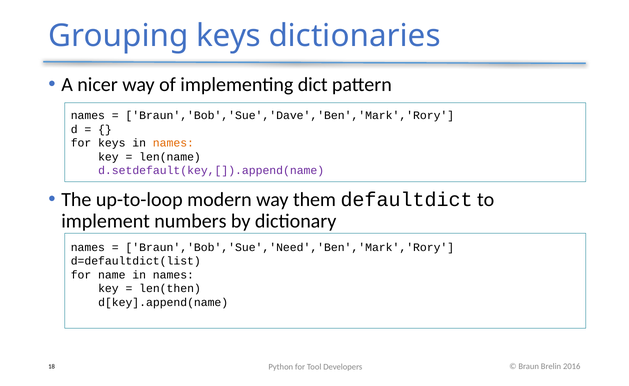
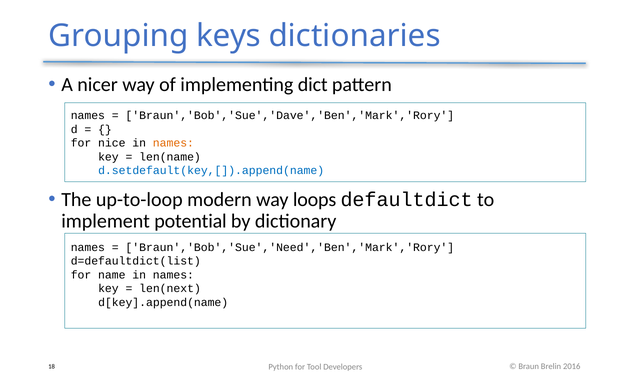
for keys: keys -> nice
d.setdefault(key,[]).append(name colour: purple -> blue
them: them -> loops
numbers: numbers -> potential
len(then: len(then -> len(next
